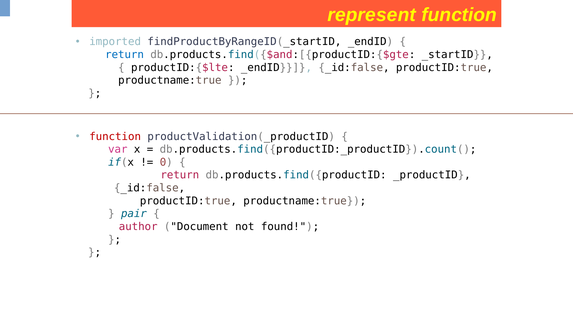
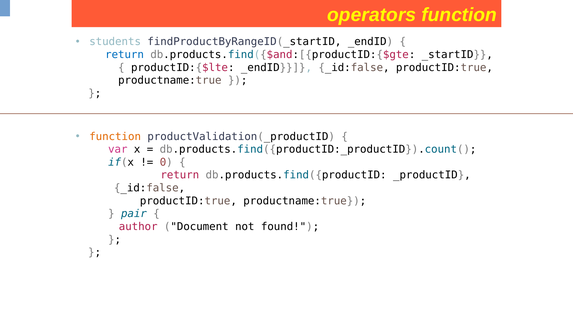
represent: represent -> operators
imported: imported -> students
function at (115, 137) colour: red -> orange
